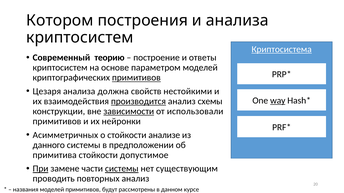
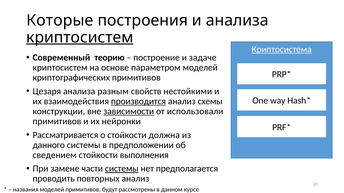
Котором: Котором -> Которые
криптосистем at (80, 37) underline: none -> present
ответы: ответы -> задаче
примитивов at (136, 78) underline: present -> none
должна: должна -> разным
way underline: present -> none
Асимметричных: Асимметричных -> Рассматривается
анализе: анализе -> должна
примитива: примитива -> сведением
допустимое: допустимое -> выполнения
При underline: present -> none
существующим: существующим -> предполагается
